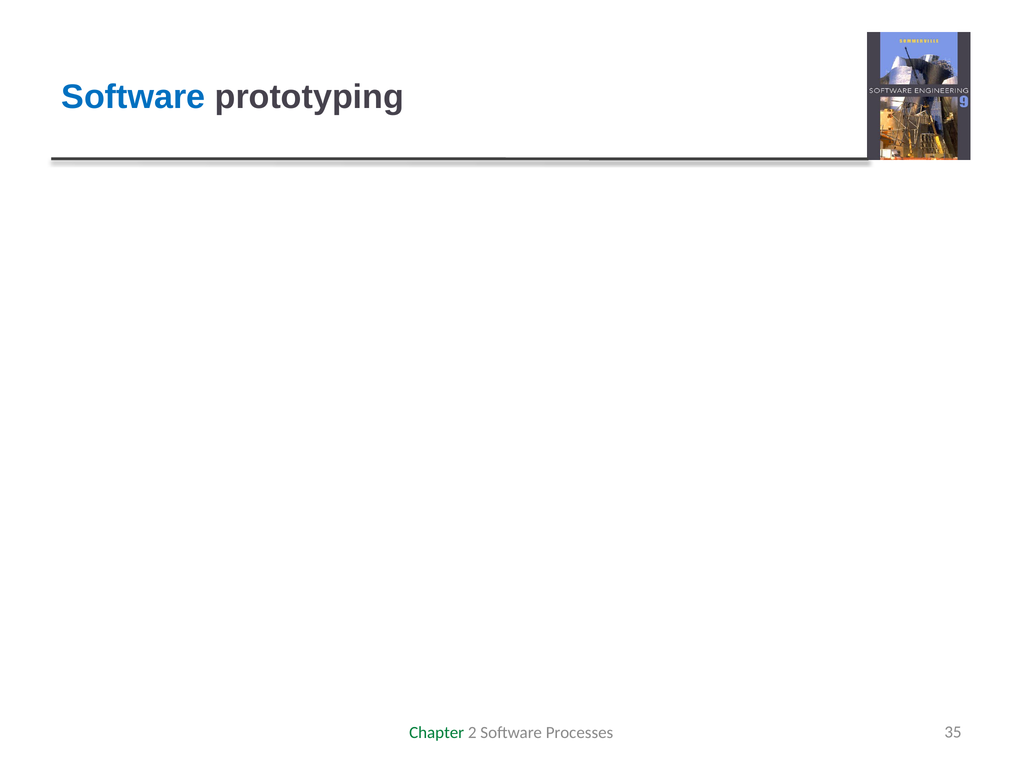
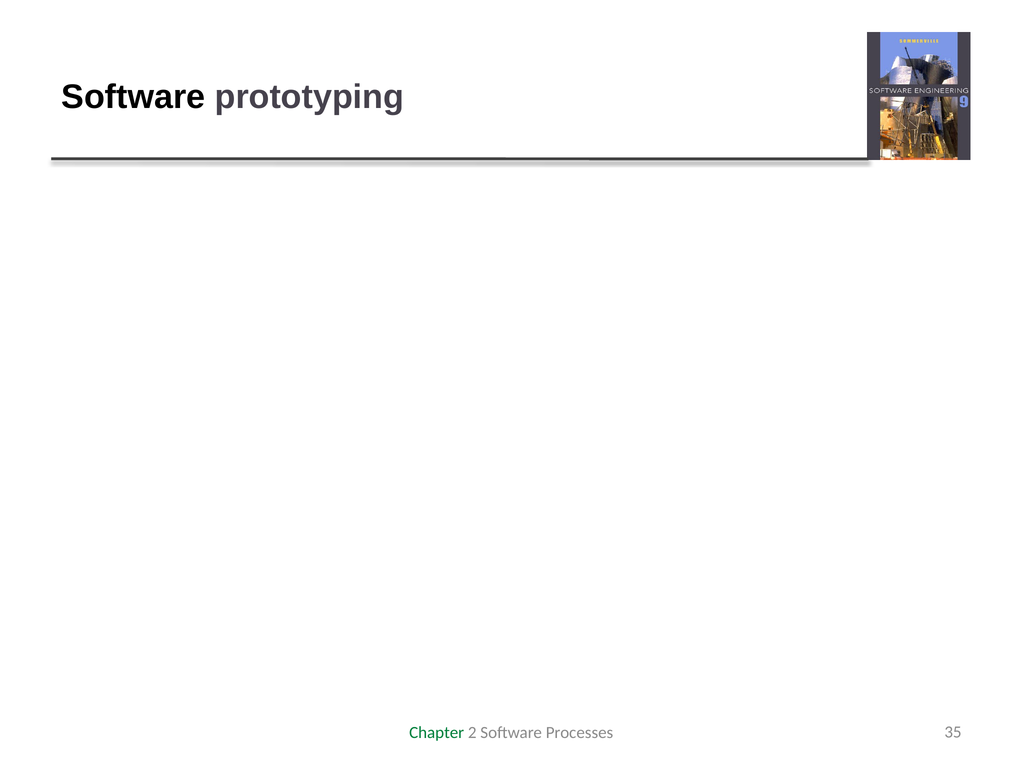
Software at (133, 97) colour: blue -> black
